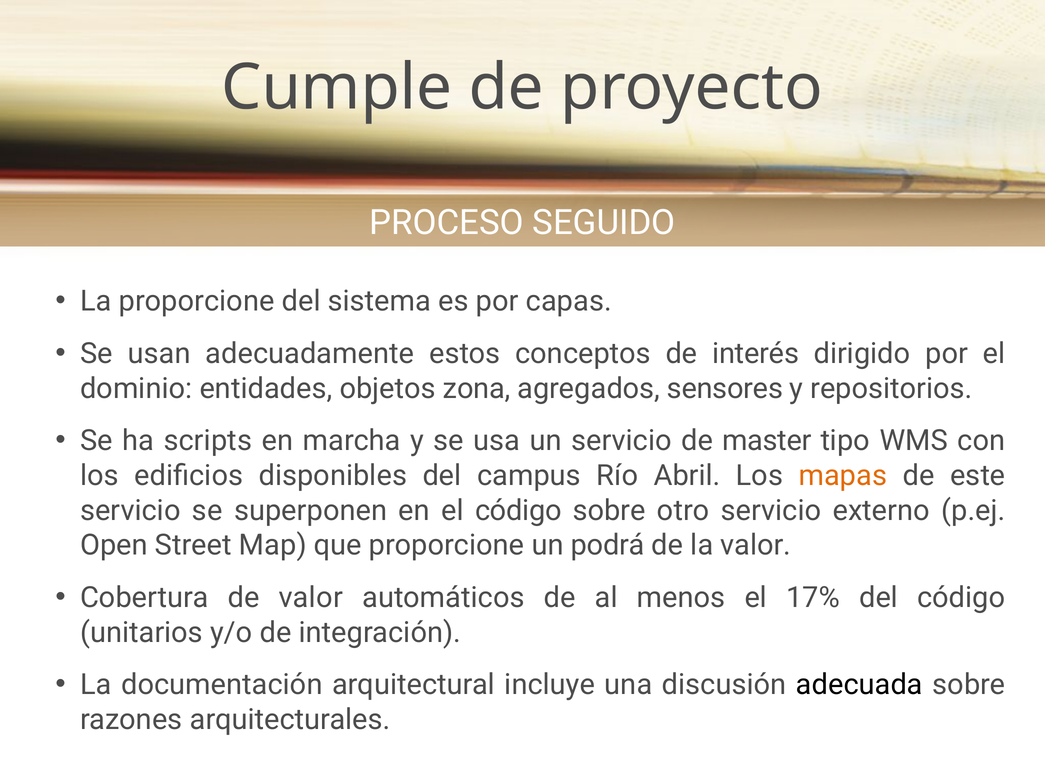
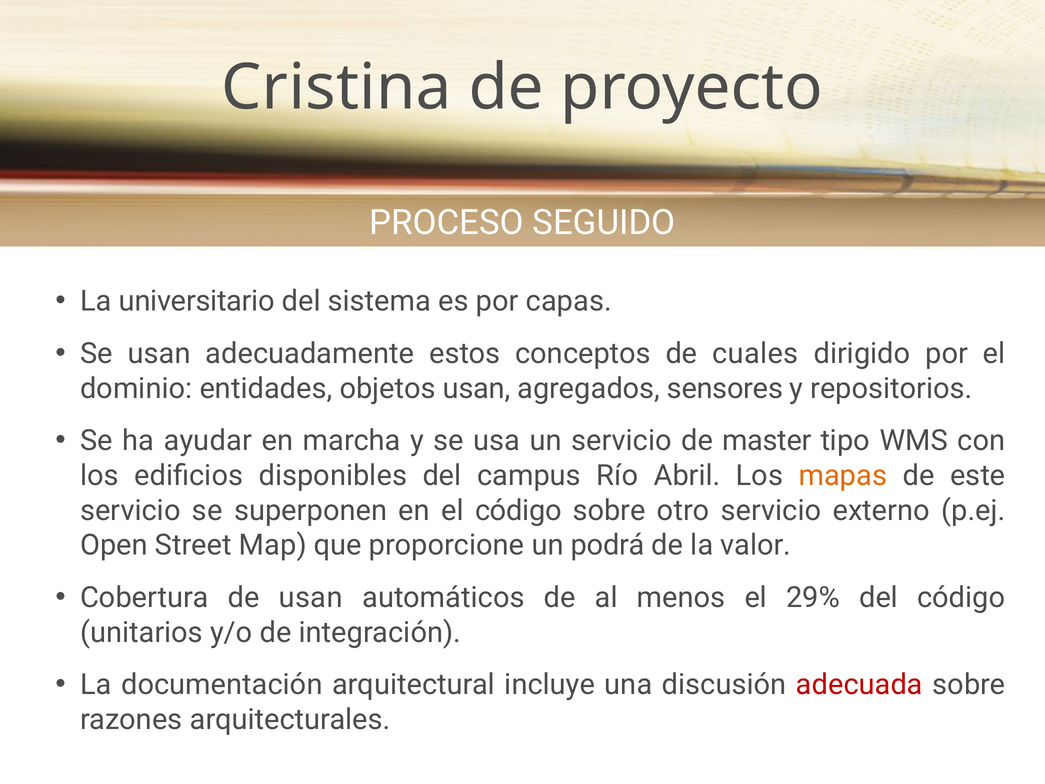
Cumple: Cumple -> Cristina
La proporcione: proporcione -> universitario
interés: interés -> cuales
objetos zona: zona -> usan
scripts: scripts -> ayudar
de valor: valor -> usan
17%: 17% -> 29%
adecuada colour: black -> red
